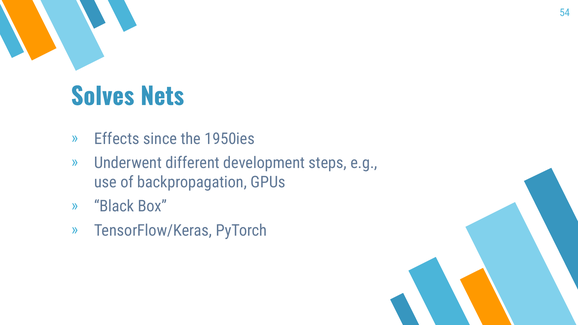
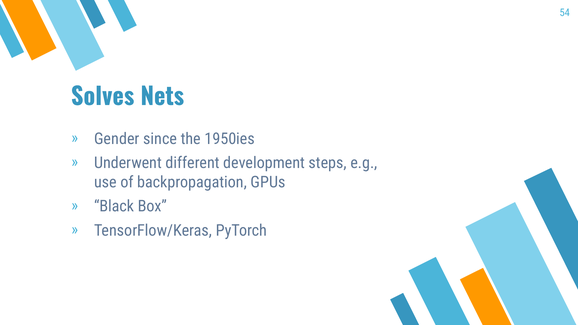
Effects: Effects -> Gender
